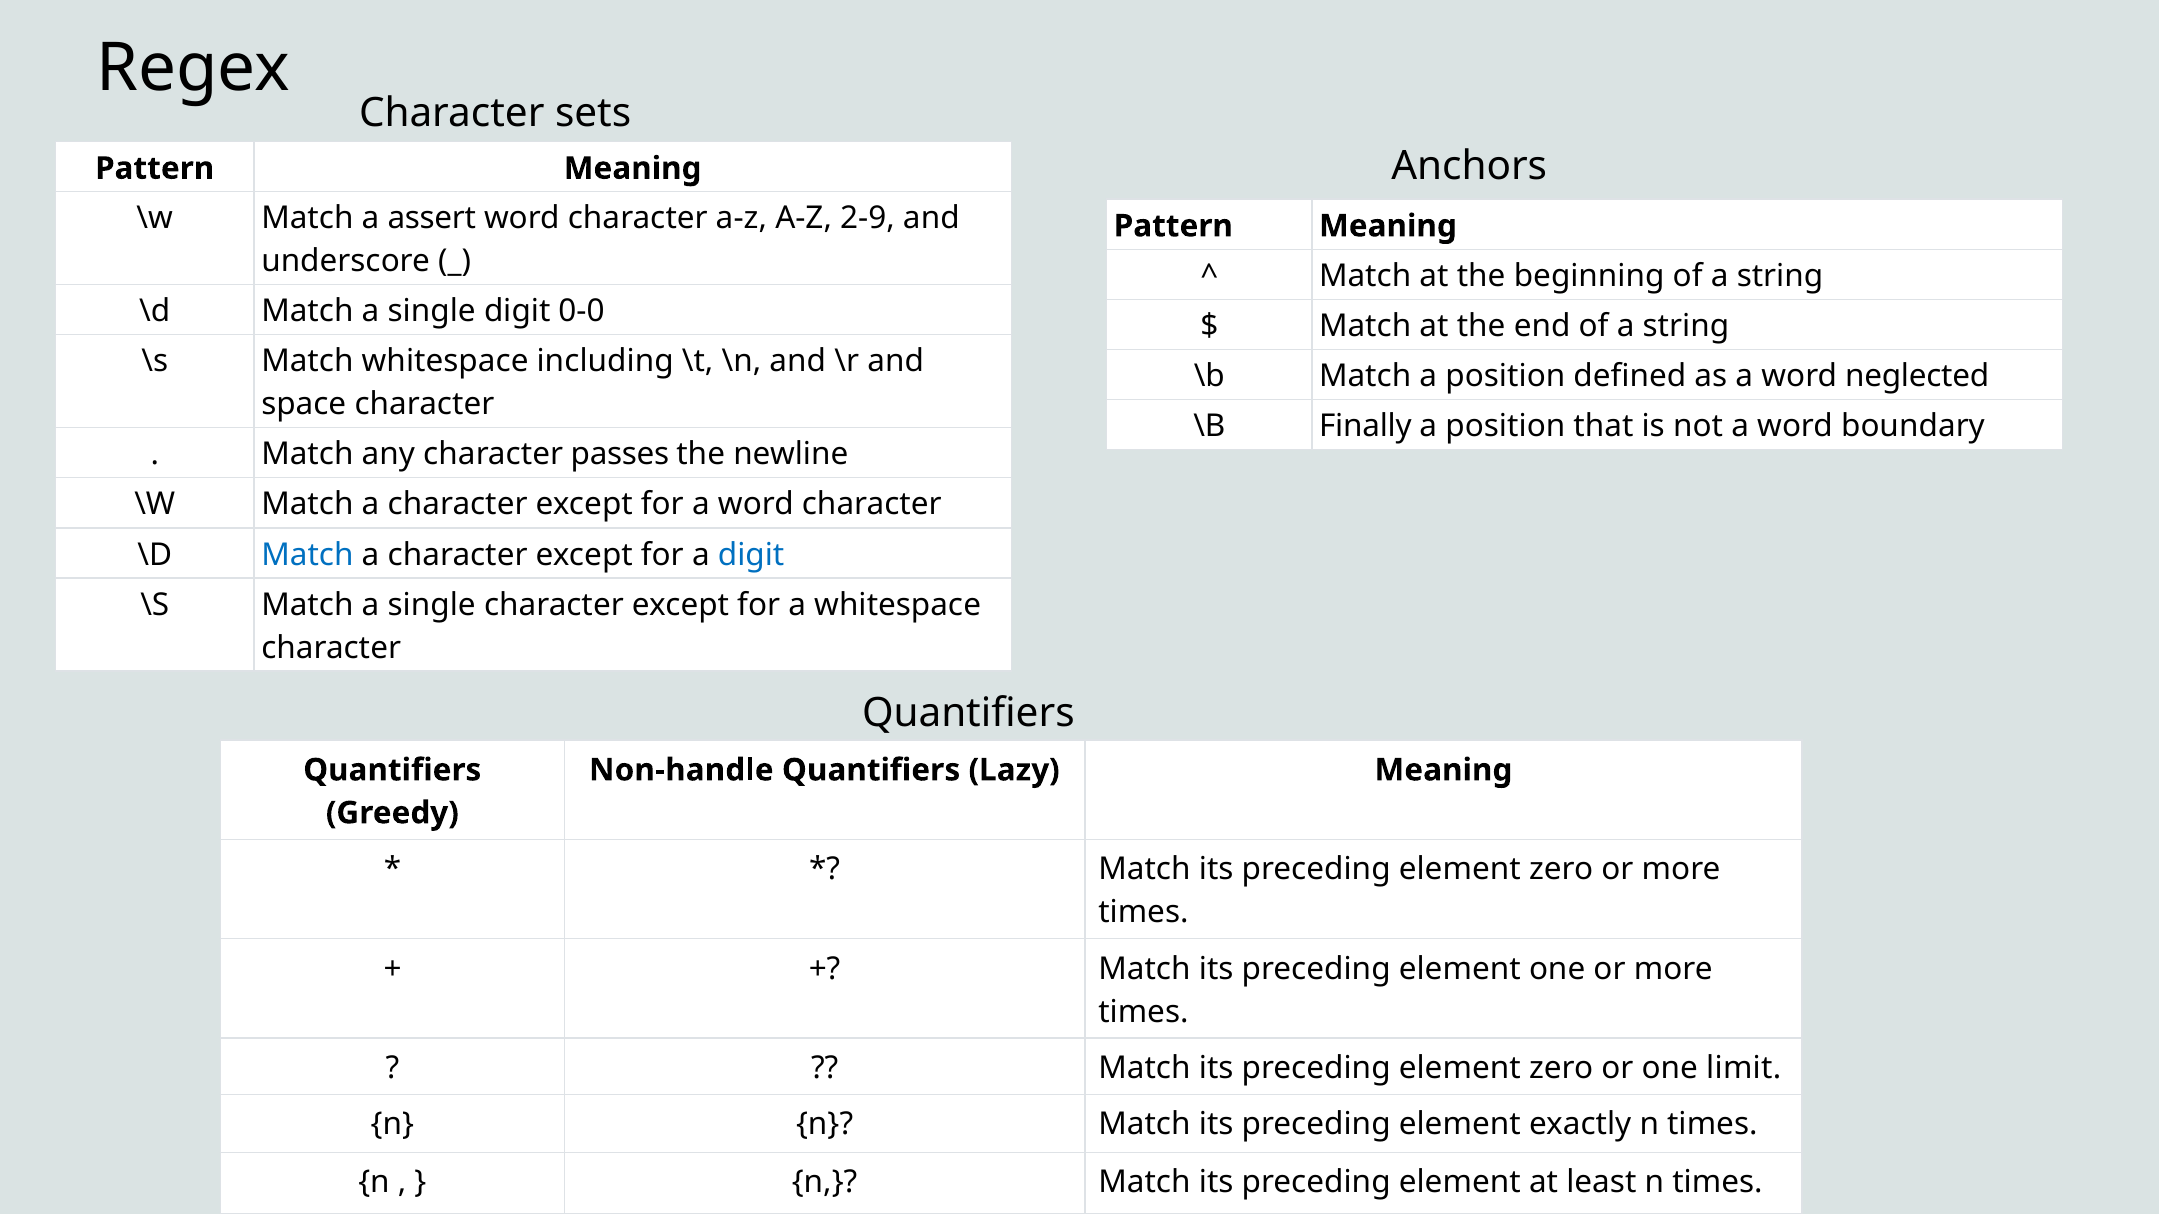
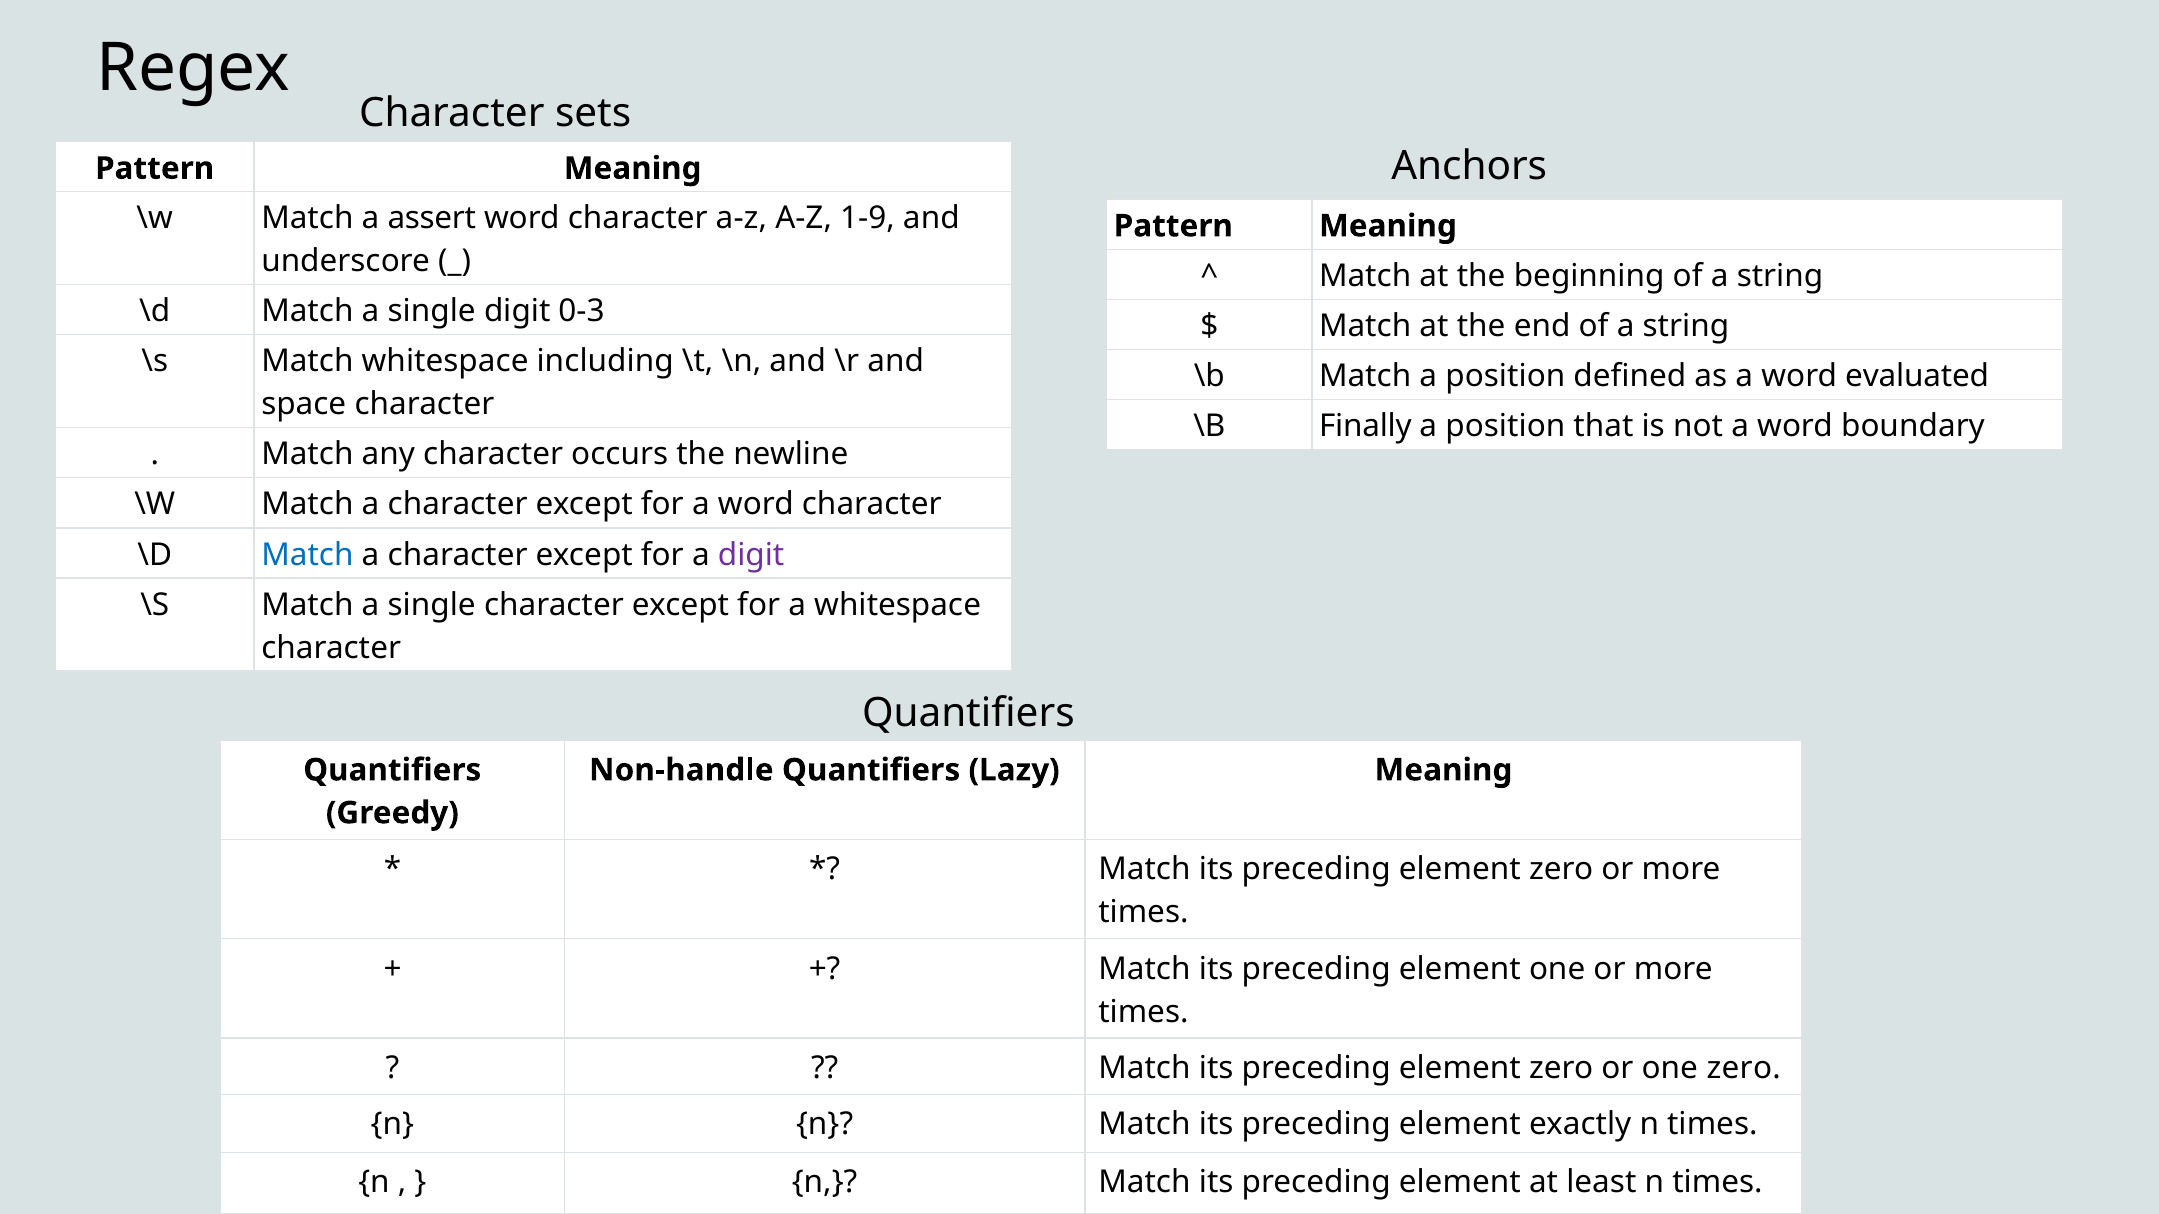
2-9: 2-9 -> 1-9
0-0: 0-0 -> 0-3
neglected: neglected -> evaluated
passes: passes -> occurs
digit at (751, 555) colour: blue -> purple
one limit: limit -> zero
